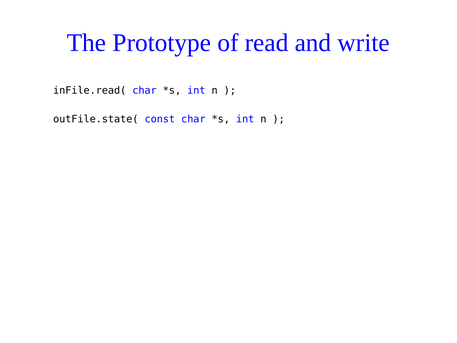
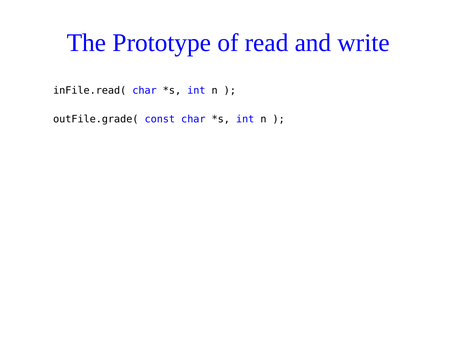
outFile.state(: outFile.state( -> outFile.grade(
